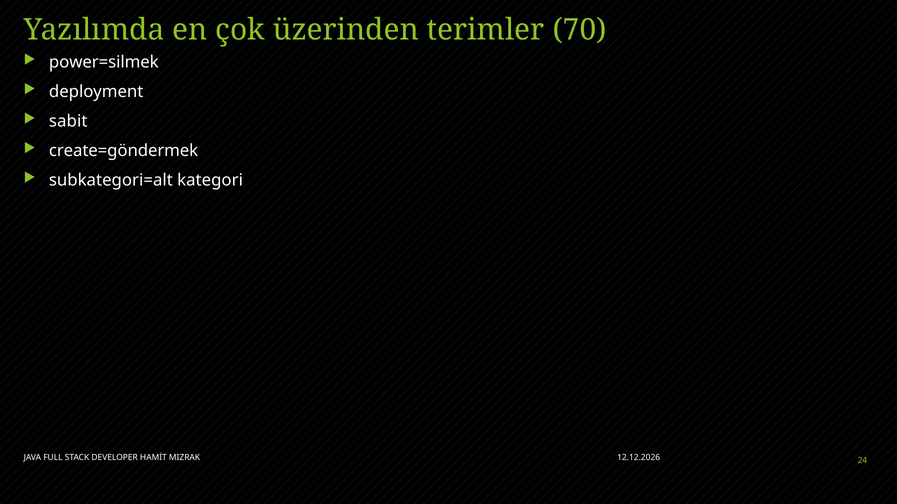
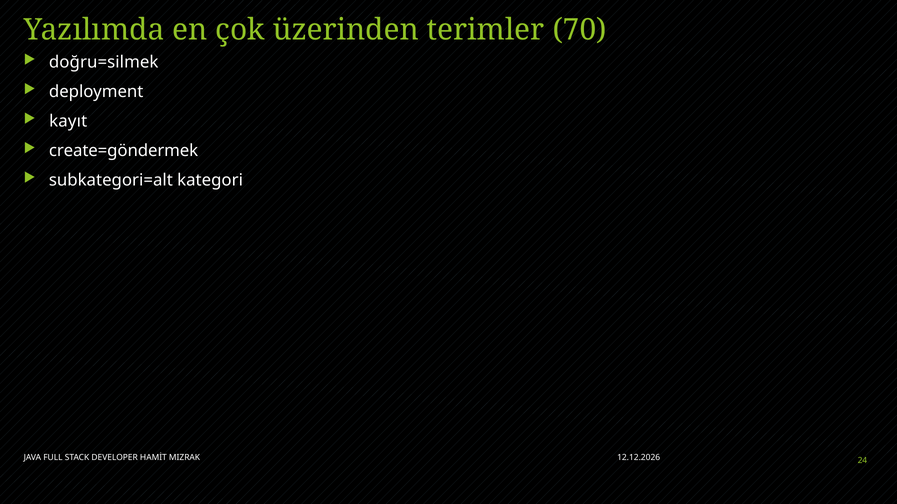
power=silmek: power=silmek -> doğru=silmek
sabit: sabit -> kayıt
